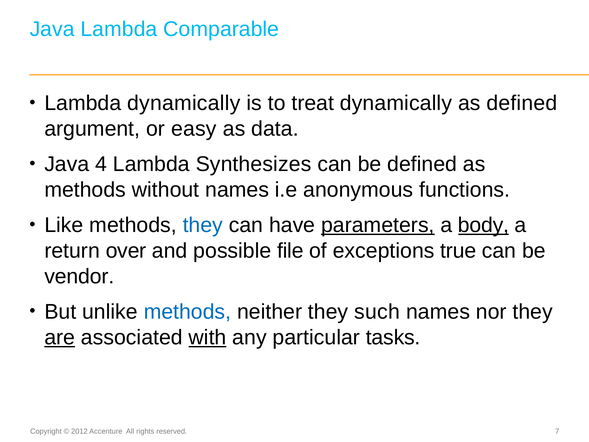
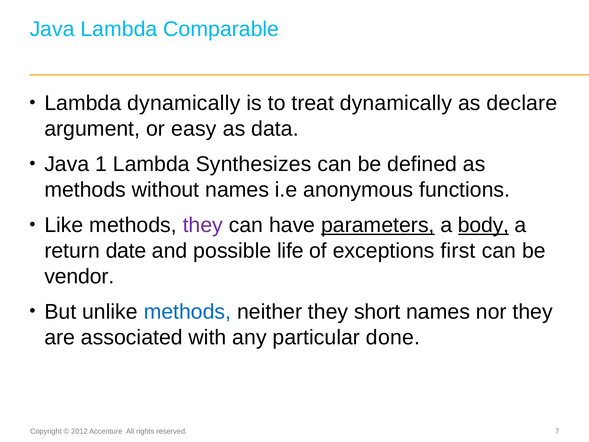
as defined: defined -> declare
4: 4 -> 1
they at (203, 225) colour: blue -> purple
over: over -> date
file: file -> life
true: true -> first
such: such -> short
are underline: present -> none
with underline: present -> none
tasks: tasks -> done
